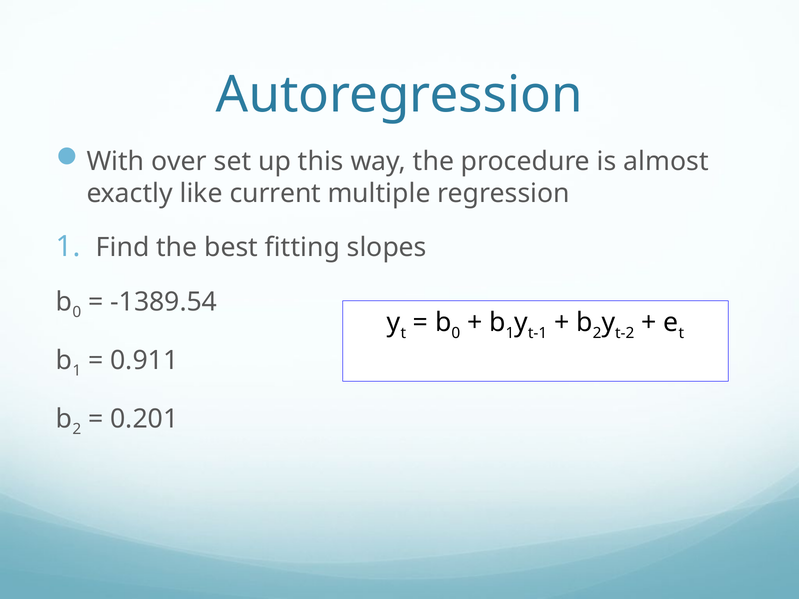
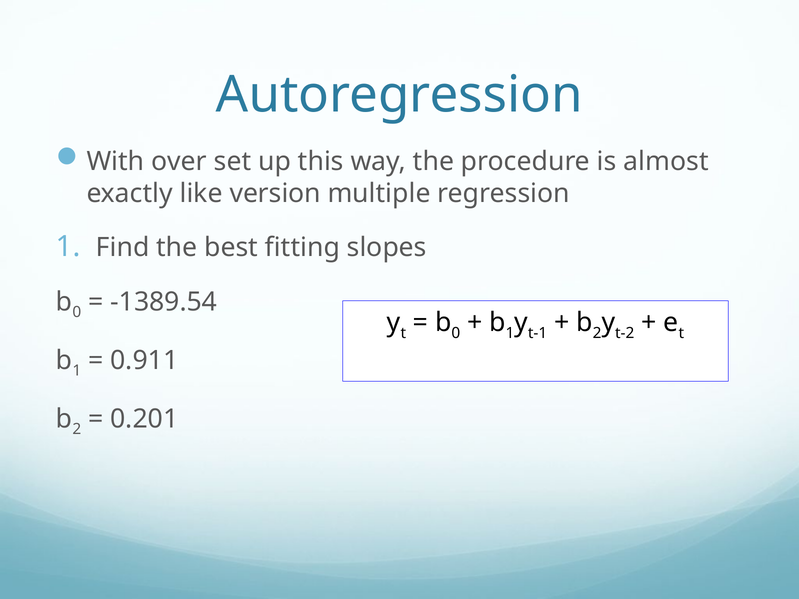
current: current -> version
